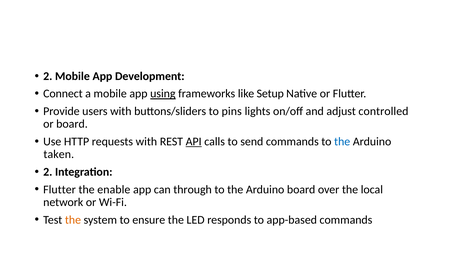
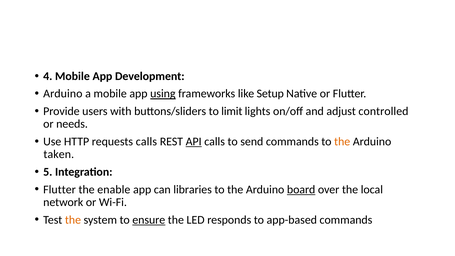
2 at (48, 76): 2 -> 4
Connect at (63, 94): Connect -> Arduino
pins: pins -> limit
or board: board -> needs
requests with: with -> calls
the at (342, 142) colour: blue -> orange
2 at (48, 172): 2 -> 5
through: through -> libraries
board at (301, 189) underline: none -> present
ensure underline: none -> present
